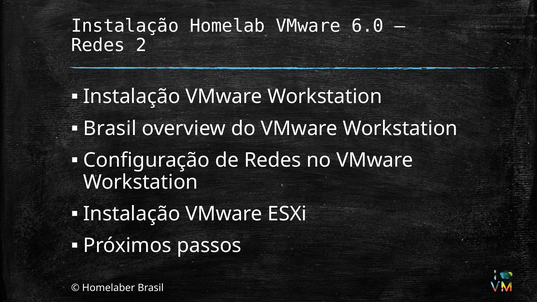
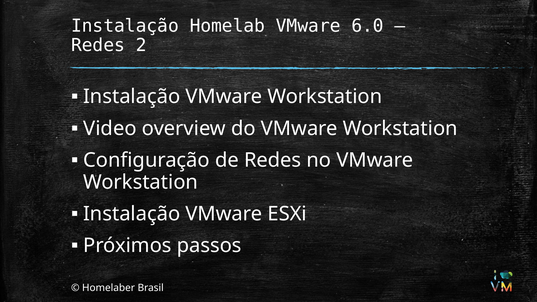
Brasil at (110, 129): Brasil -> Video
